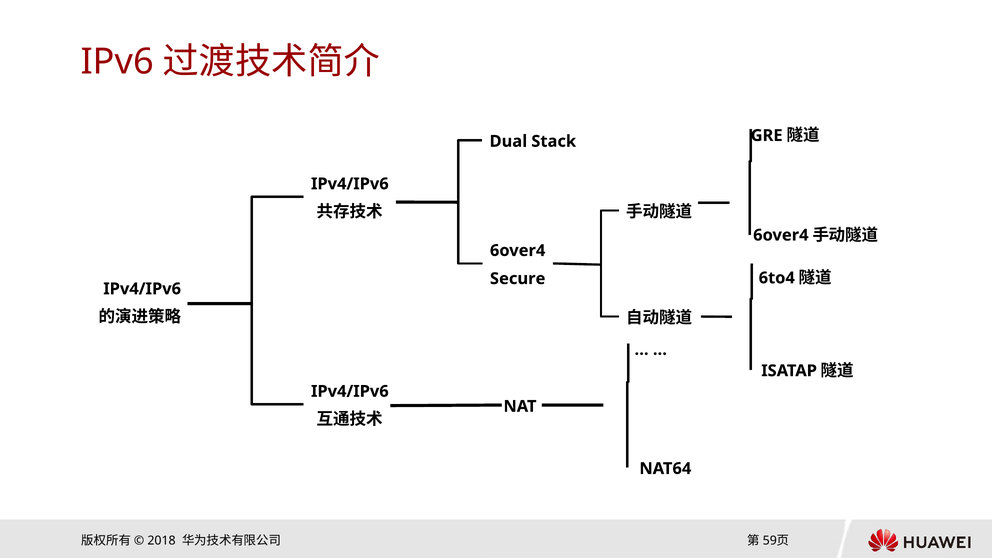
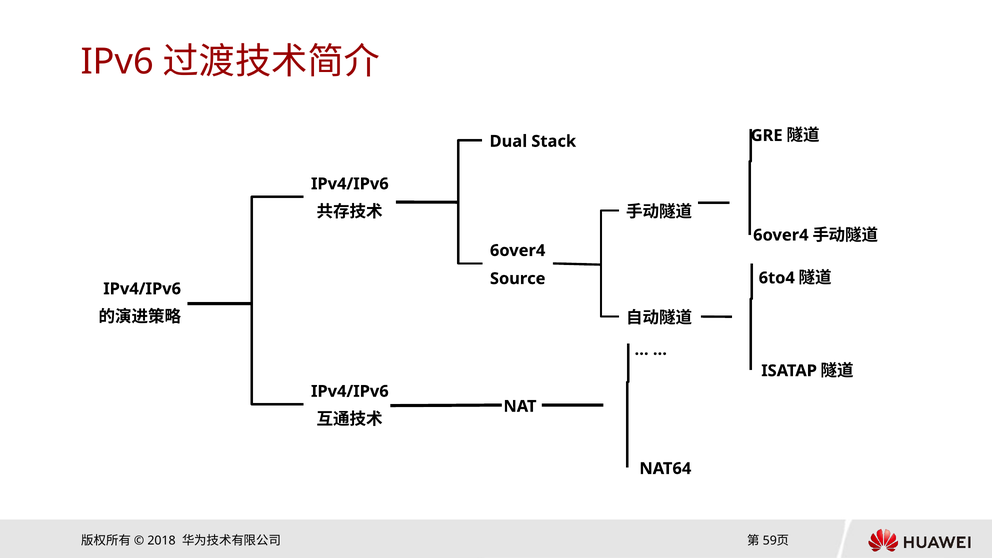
Secure: Secure -> Source
